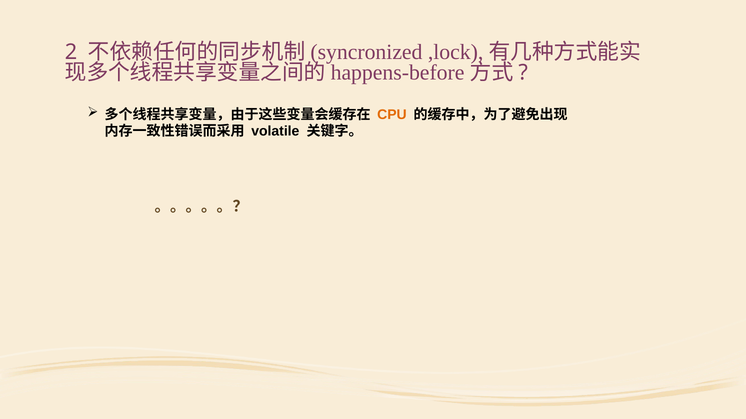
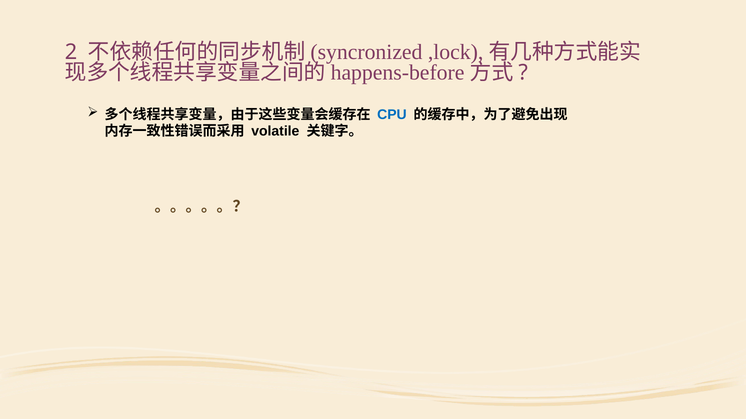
CPU colour: orange -> blue
